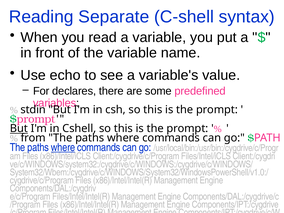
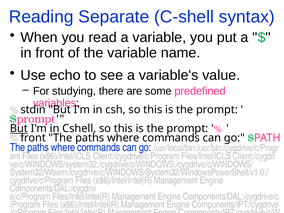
declares: declares -> studying
from at (33, 138): from -> front
where at (63, 147) underline: present -> none
